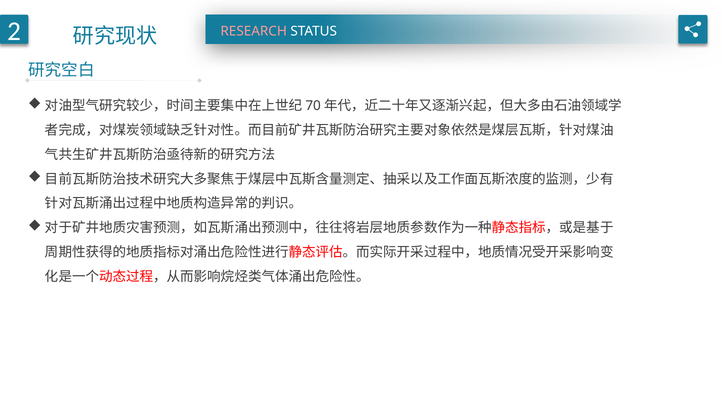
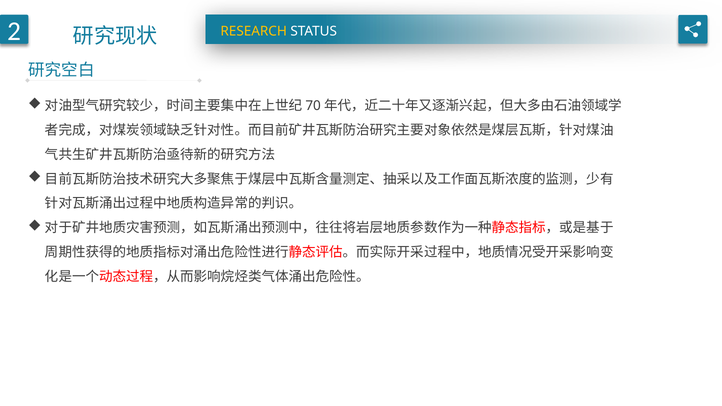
RESEARCH colour: pink -> yellow
